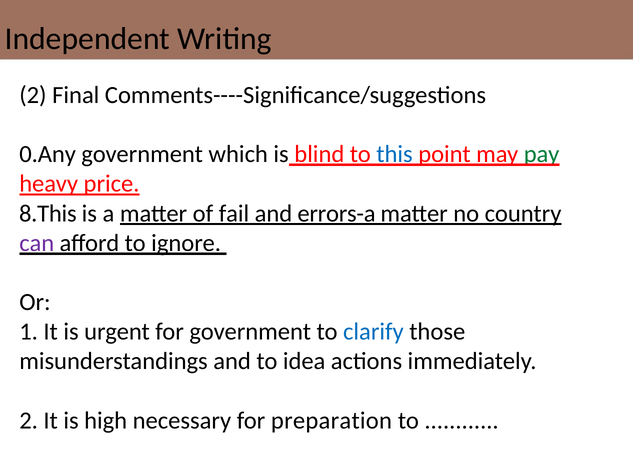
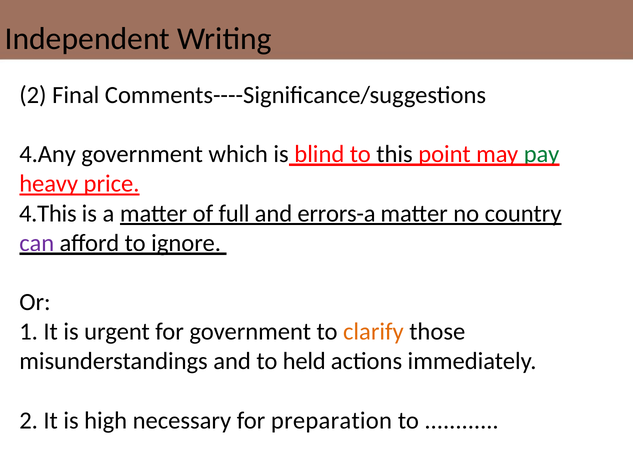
0.Any: 0.Any -> 4.Any
this colour: blue -> black
8.This: 8.This -> 4.This
fail: fail -> full
clarify colour: blue -> orange
idea: idea -> held
